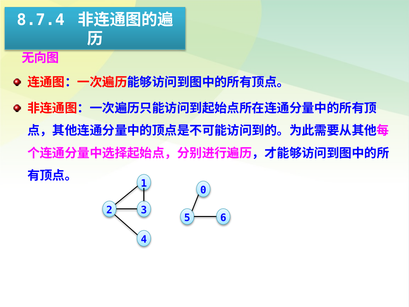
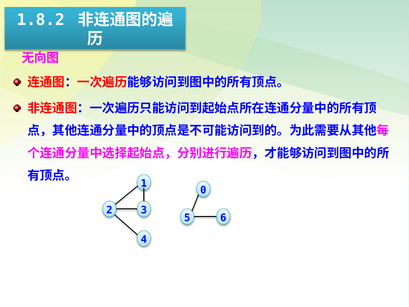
8.7.4: 8.7.4 -> 1.8.2
